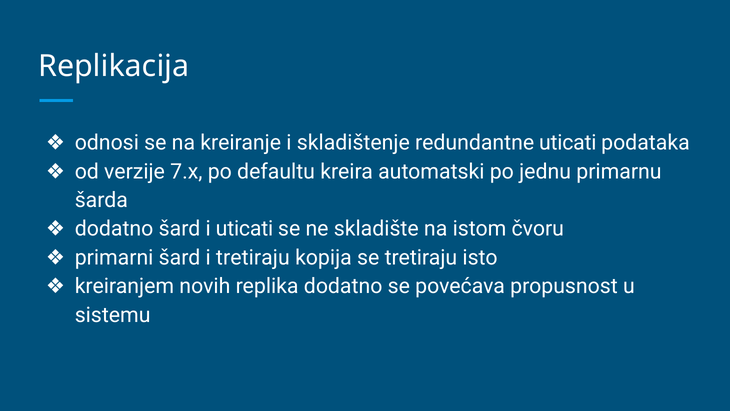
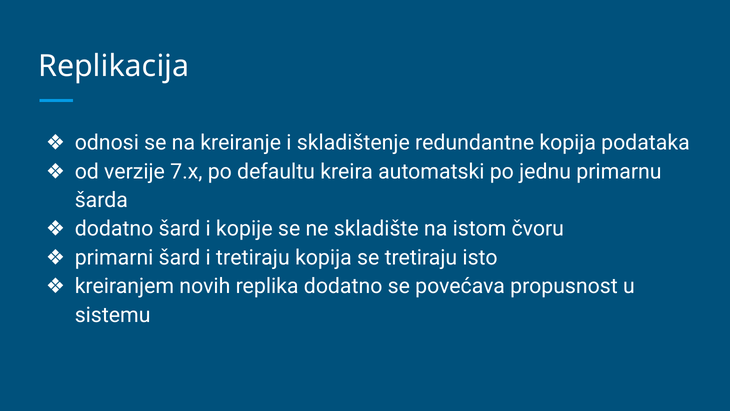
redundantne uticati: uticati -> kopija
i uticati: uticati -> kopije
